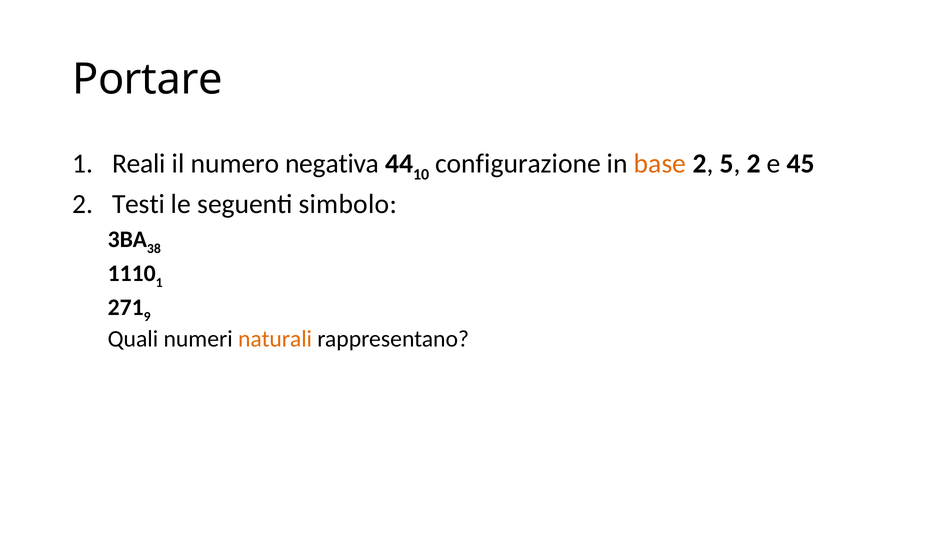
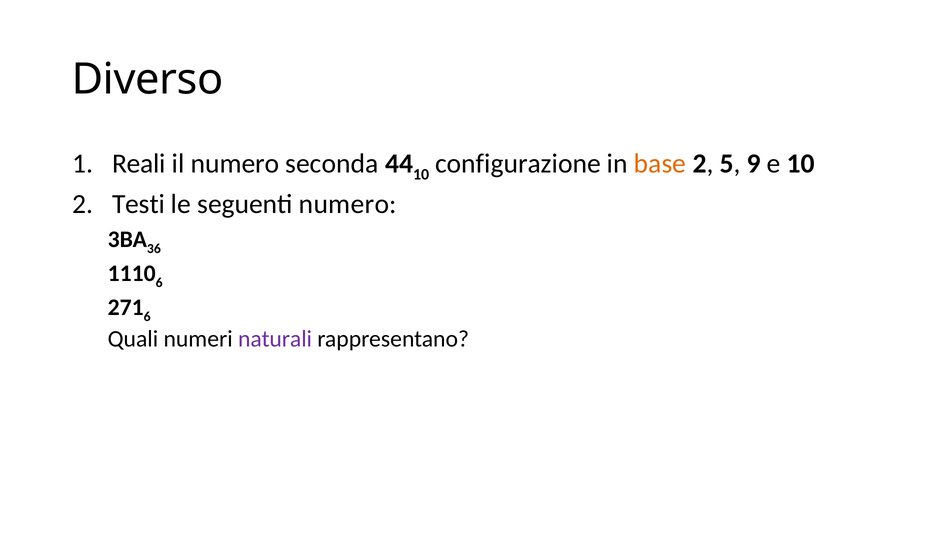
Portare: Portare -> Diverso
negativa: negativa -> seconda
5 2: 2 -> 9
e 45: 45 -> 10
seguenti simbolo: simbolo -> numero
38: 38 -> 36
1 at (159, 283): 1 -> 6
9 at (147, 317): 9 -> 6
naturali colour: orange -> purple
